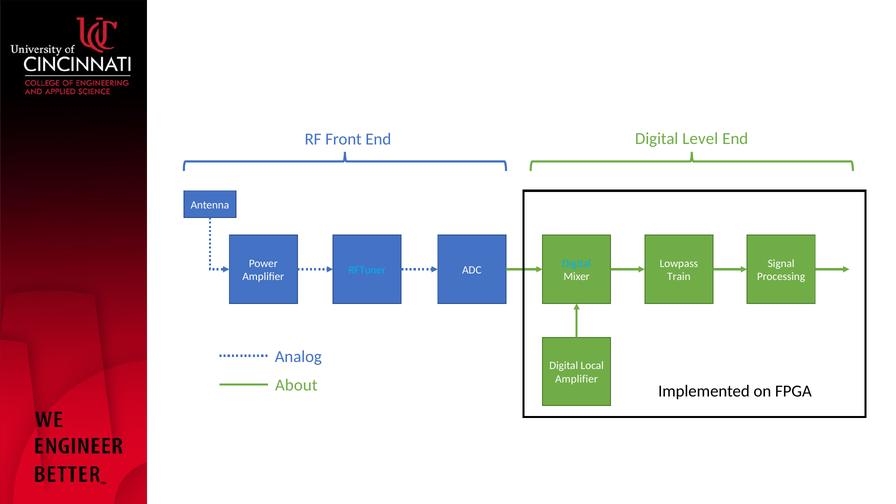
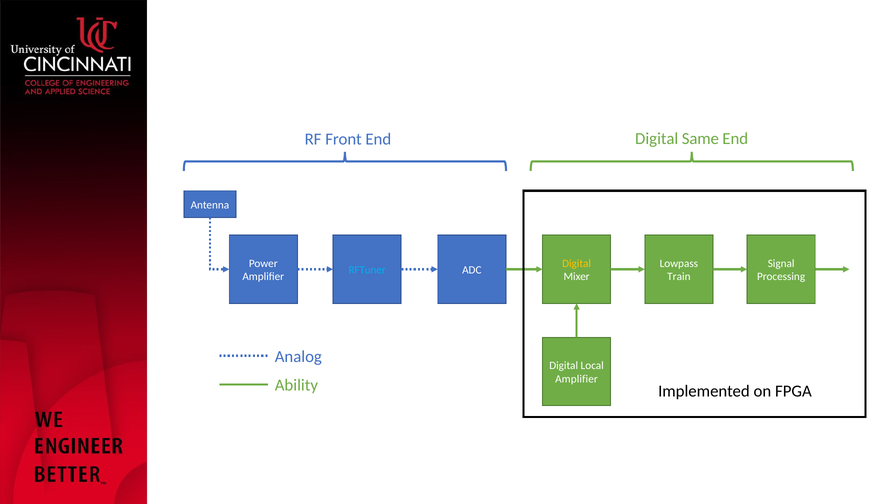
Level: Level -> Same
Digital at (577, 263) colour: light blue -> yellow
About: About -> Ability
